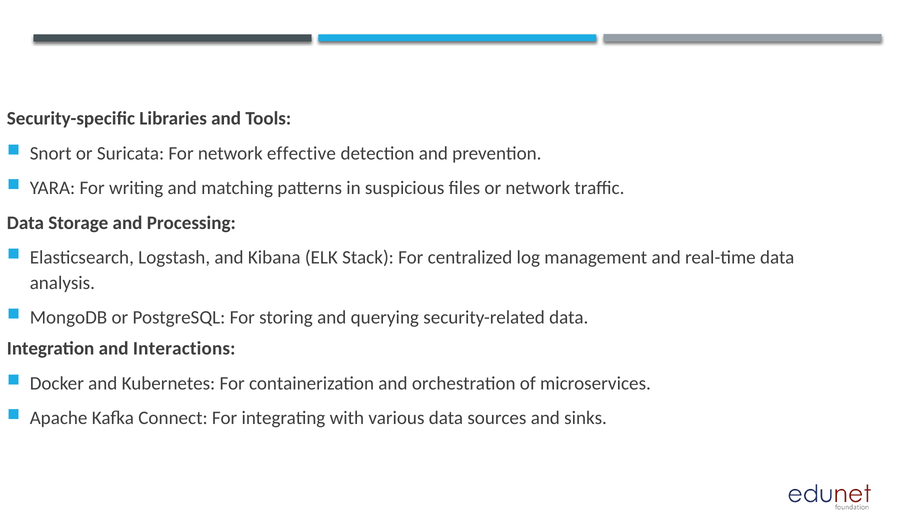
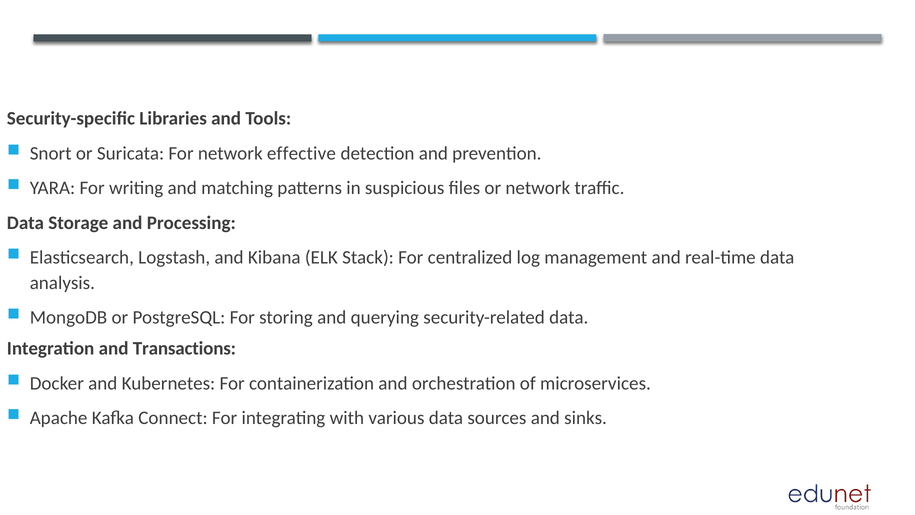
Interactions: Interactions -> Transactions
